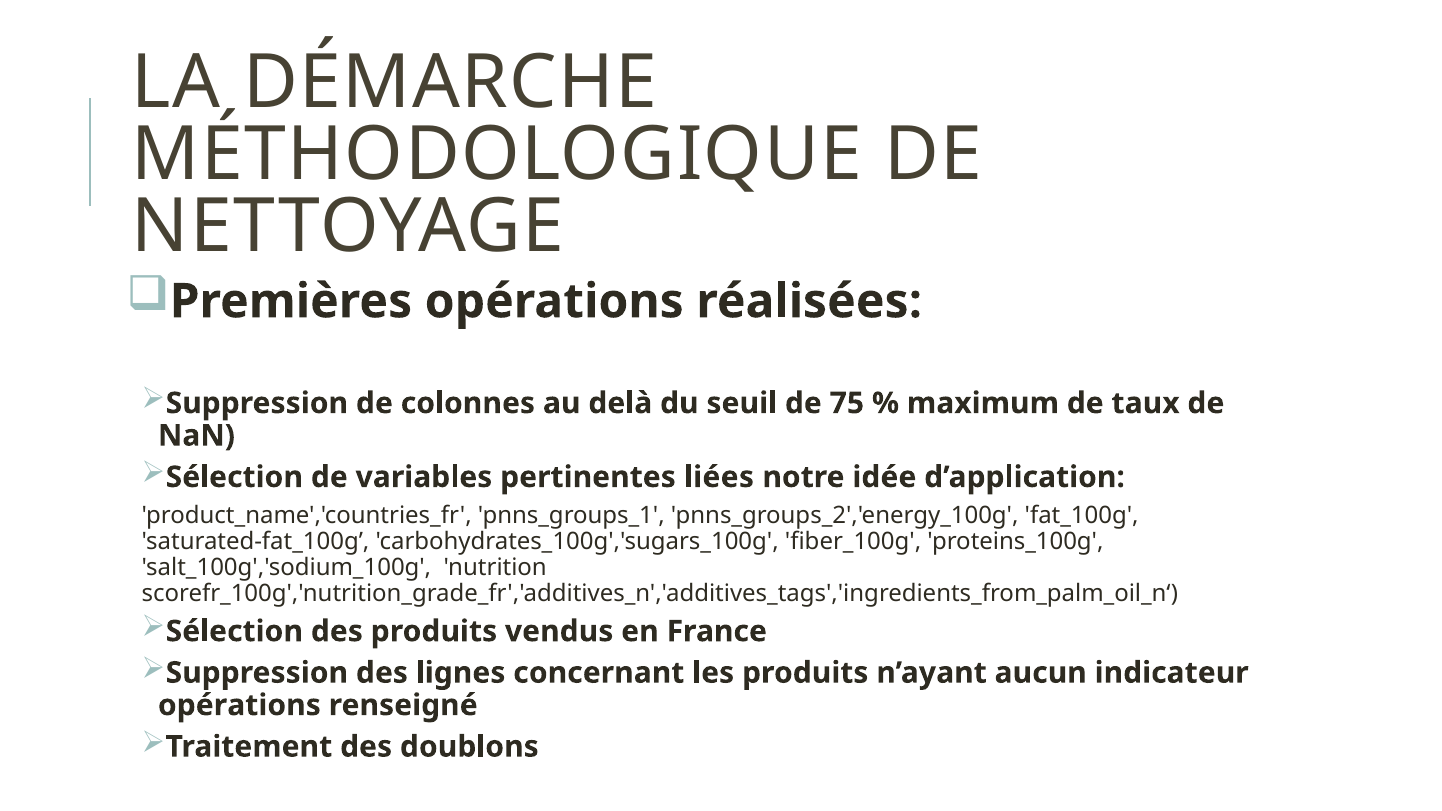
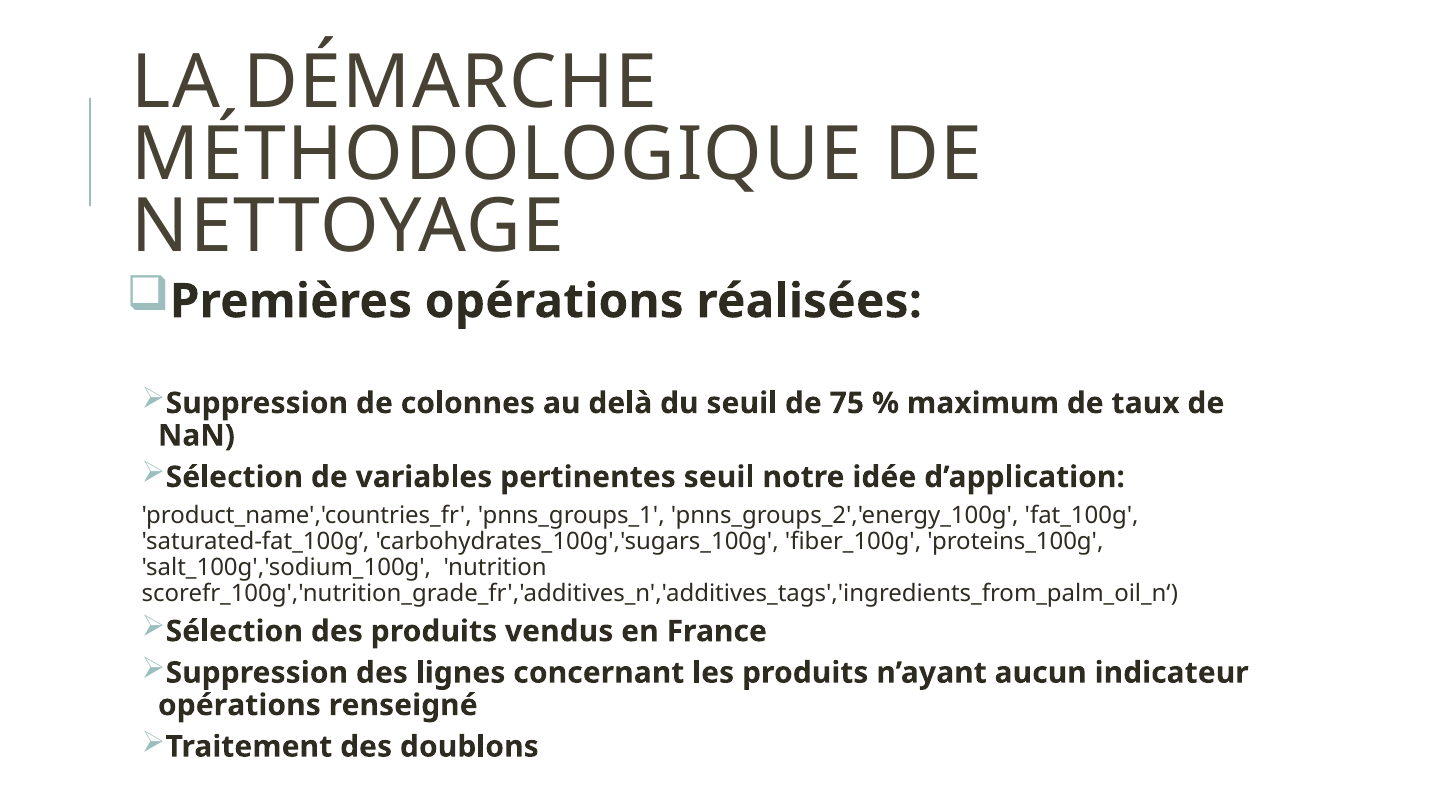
pertinentes liées: liées -> seuil
